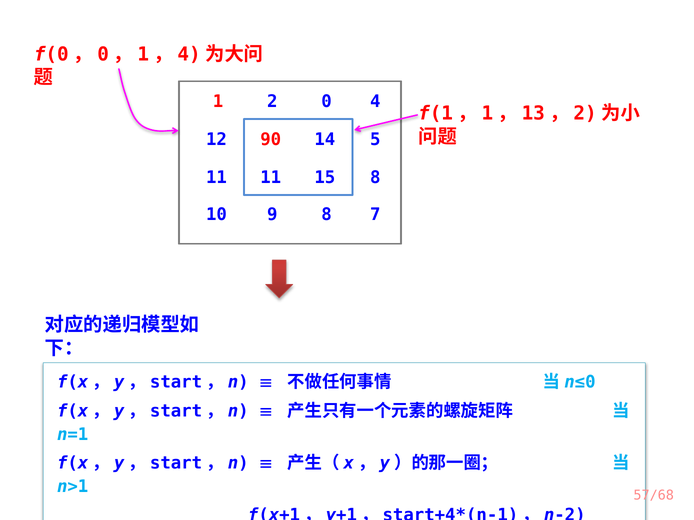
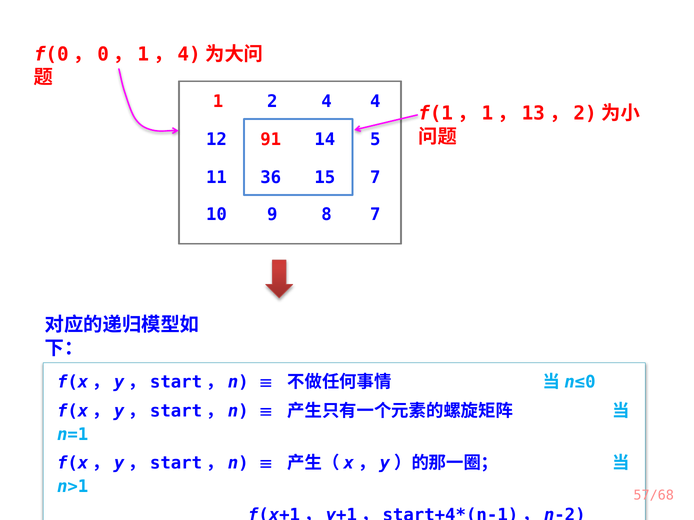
2 0: 0 -> 4
90: 90 -> 91
11 11: 11 -> 36
15 8: 8 -> 7
